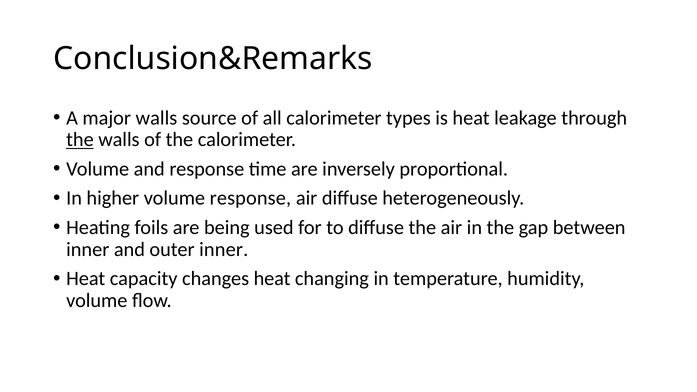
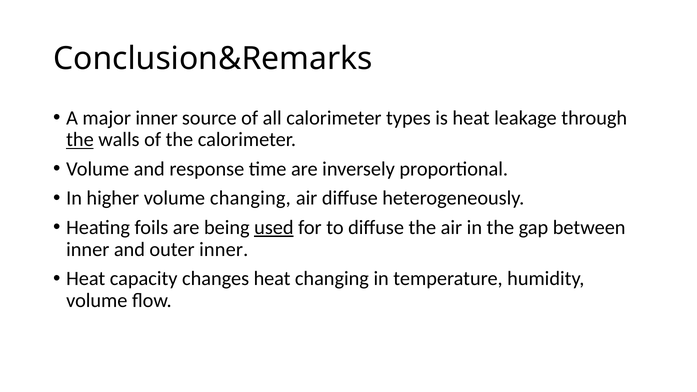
major walls: walls -> inner
volume response: response -> changing
used underline: none -> present
